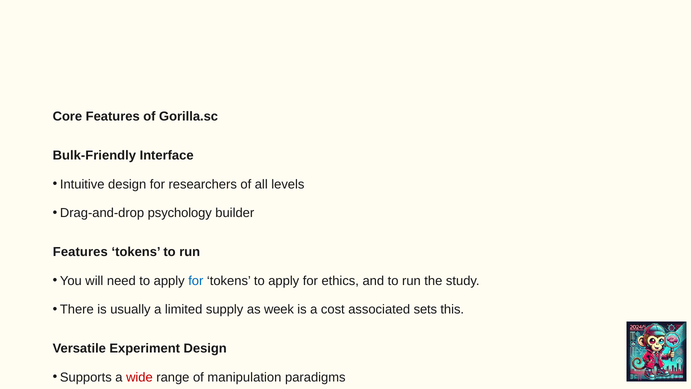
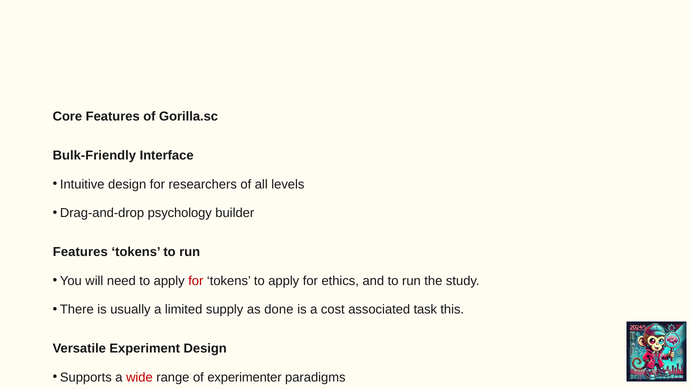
for at (196, 281) colour: blue -> red
week: week -> done
sets: sets -> task
manipulation: manipulation -> experimenter
